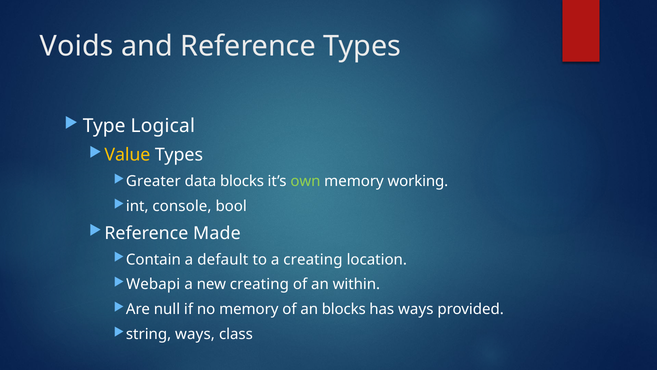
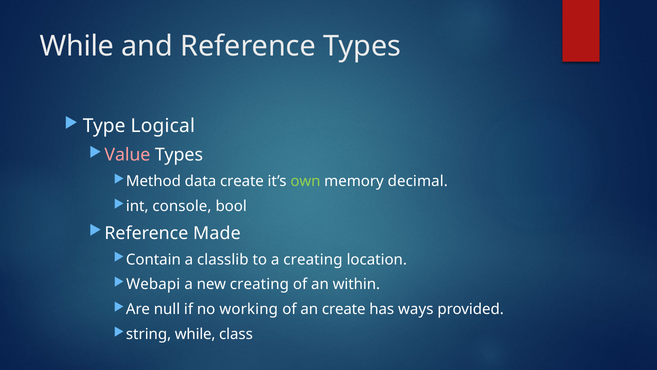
Voids at (77, 46): Voids -> While
Value colour: yellow -> pink
Greater: Greater -> Method
data blocks: blocks -> create
working: working -> decimal
default: default -> classlib
no memory: memory -> working
an blocks: blocks -> create
string ways: ways -> while
